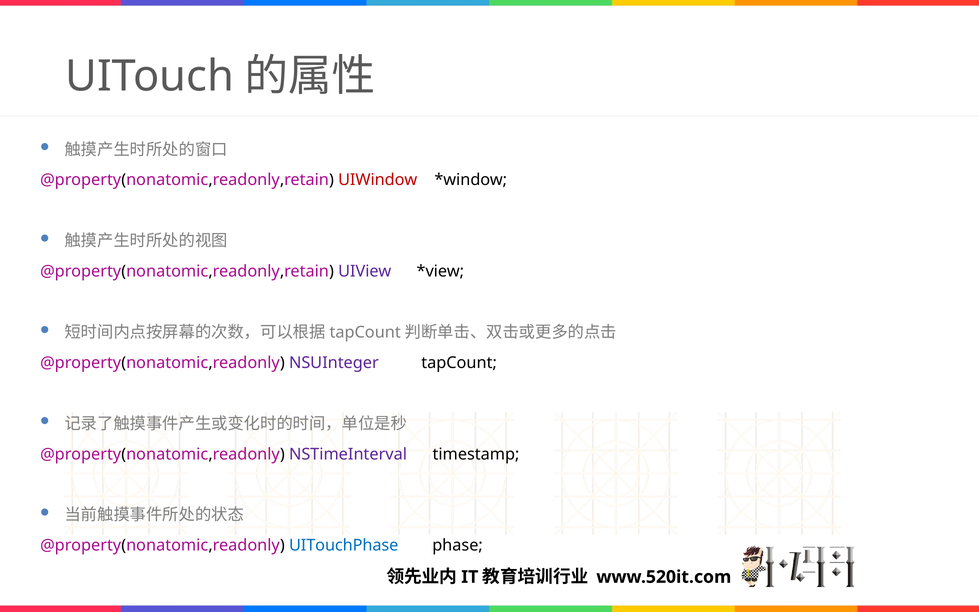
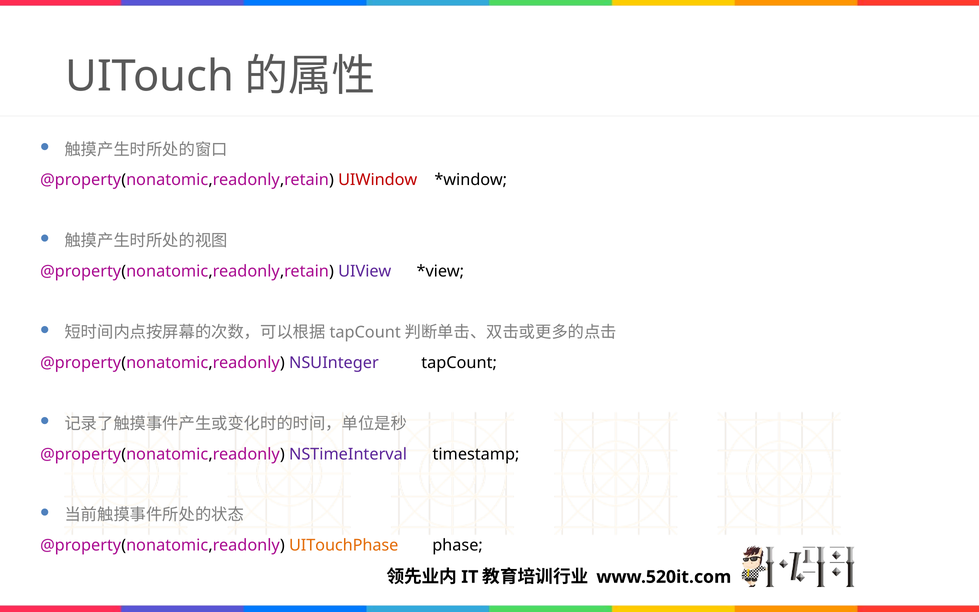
UITouchPhase colour: blue -> orange
